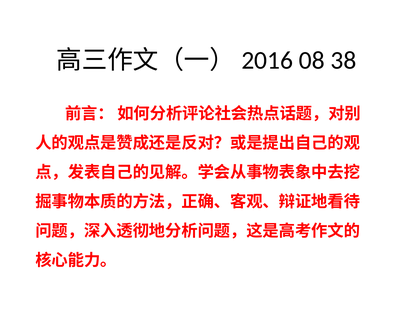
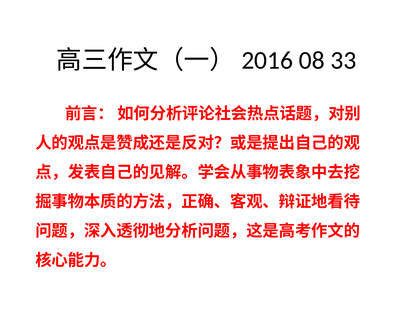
38: 38 -> 33
